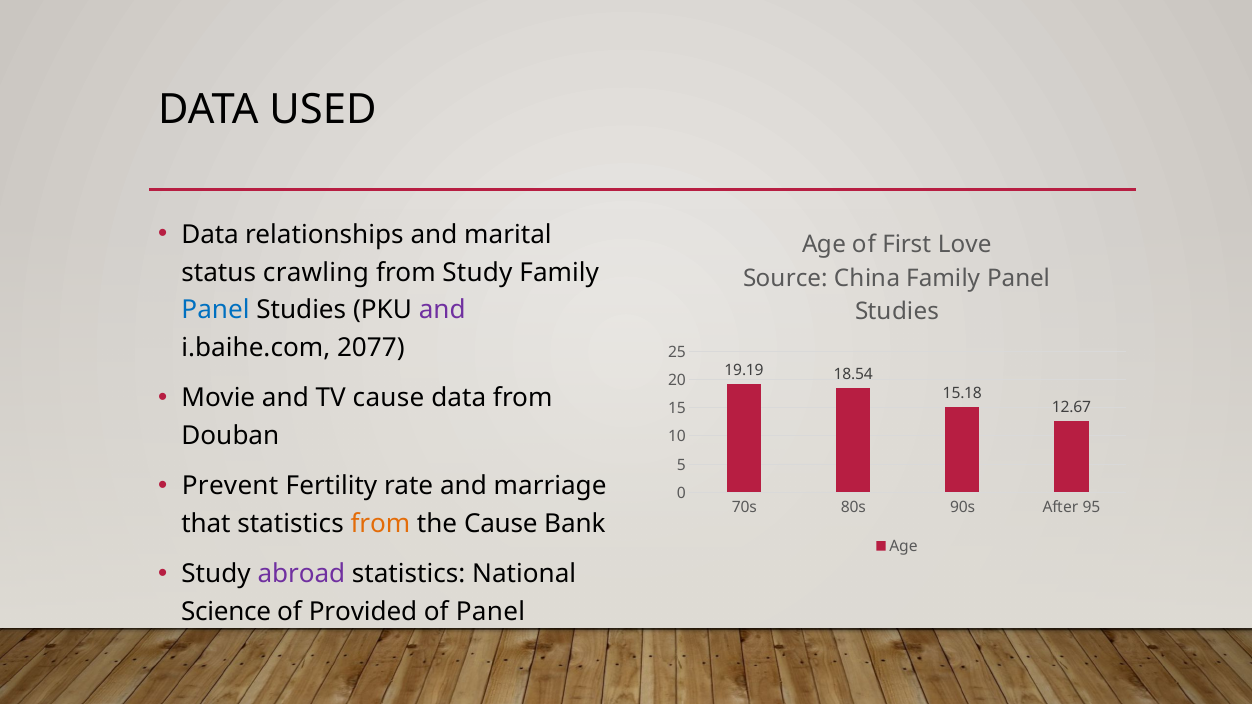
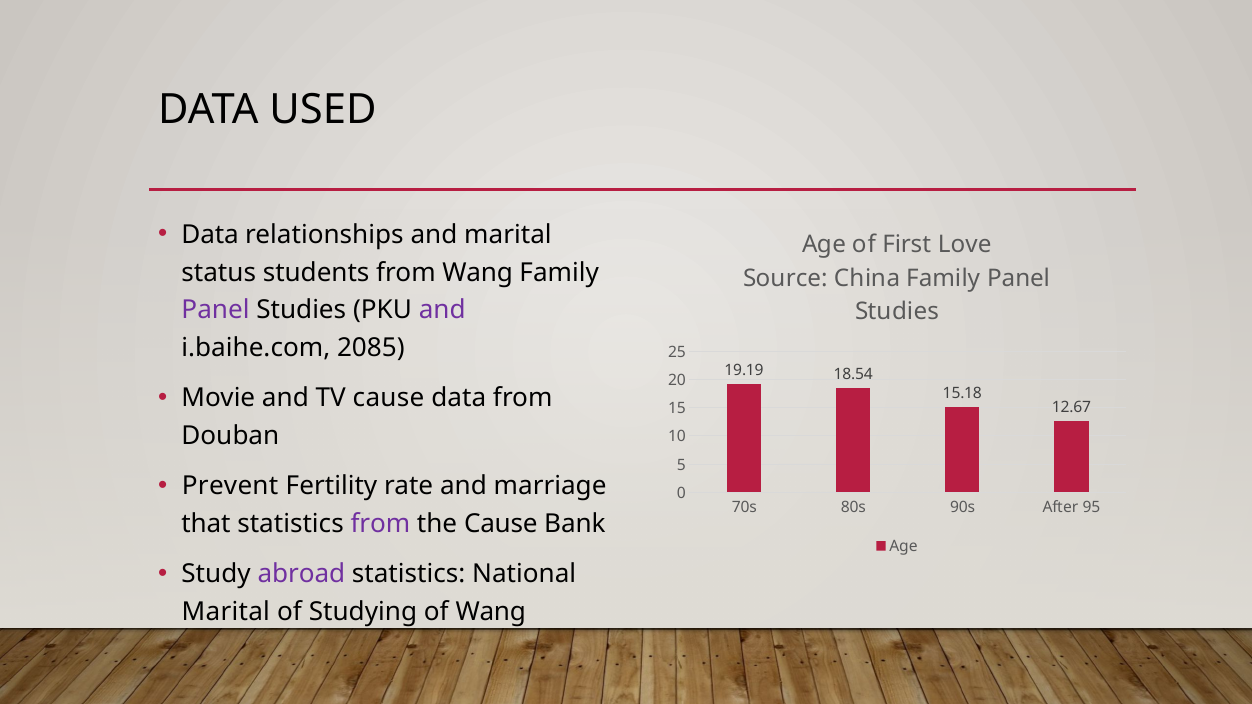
crawling: crawling -> students
from Study: Study -> Wang
Panel at (216, 310) colour: blue -> purple
2077: 2077 -> 2085
from at (380, 524) colour: orange -> purple
Science at (226, 612): Science -> Marital
Provided: Provided -> Studying
of Panel: Panel -> Wang
